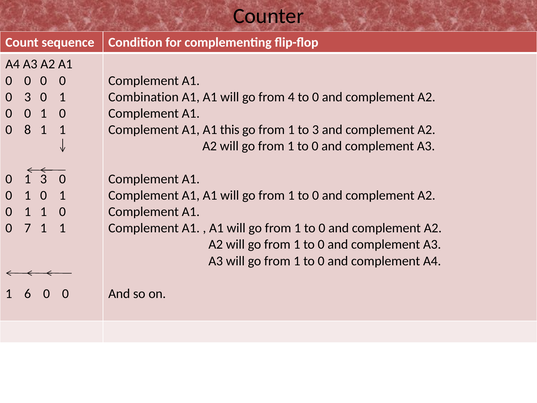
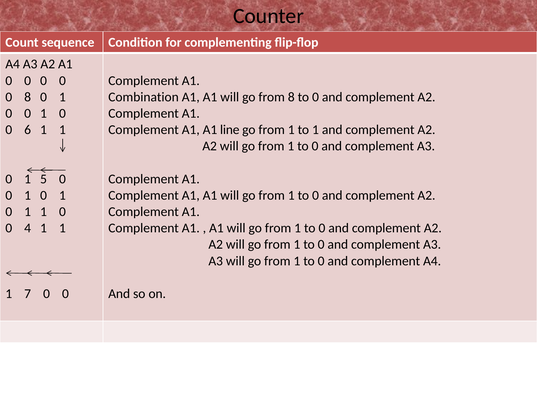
0 3: 3 -> 8
from 4: 4 -> 8
8: 8 -> 6
this: this -> line
to 3: 3 -> 1
1 3: 3 -> 5
7: 7 -> 4
6: 6 -> 7
